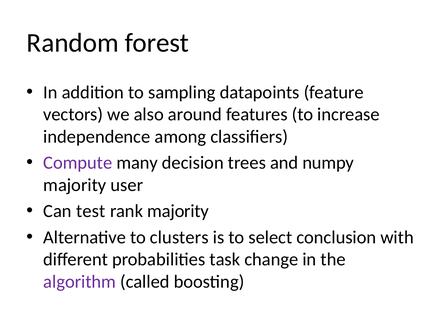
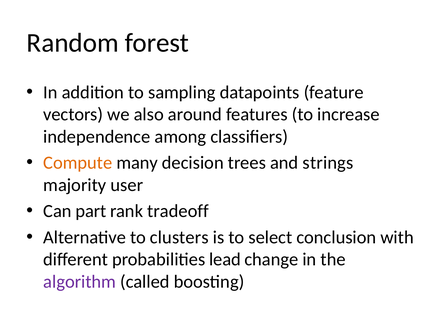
Compute colour: purple -> orange
numpy: numpy -> strings
test: test -> part
rank majority: majority -> tradeoff
task: task -> lead
